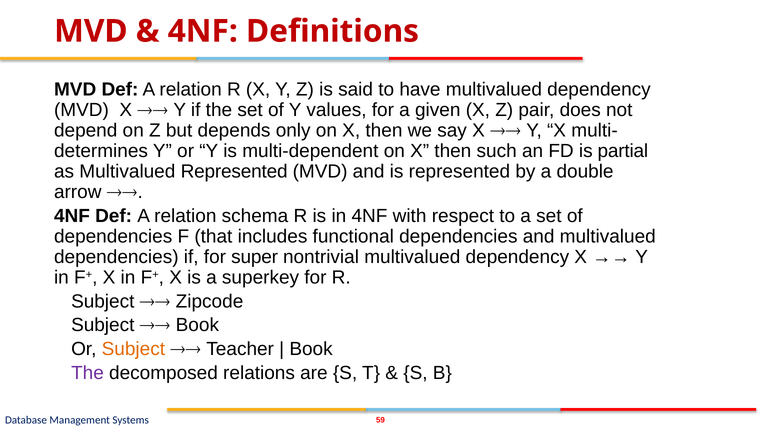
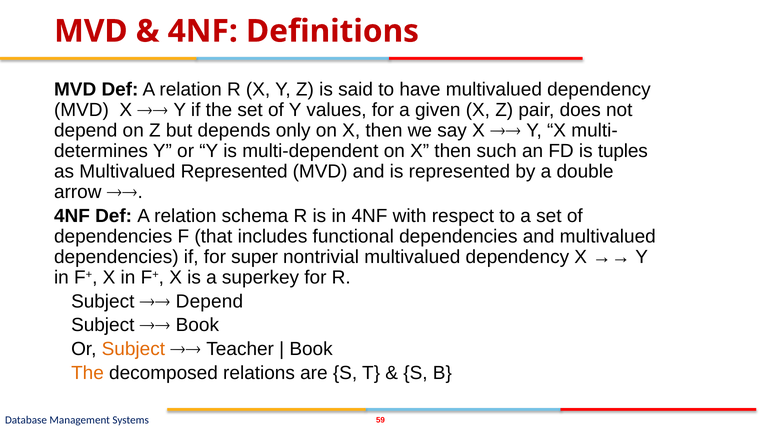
partial: partial -> tuples
Zipcode at (210, 302): Zipcode -> Depend
The at (87, 373) colour: purple -> orange
